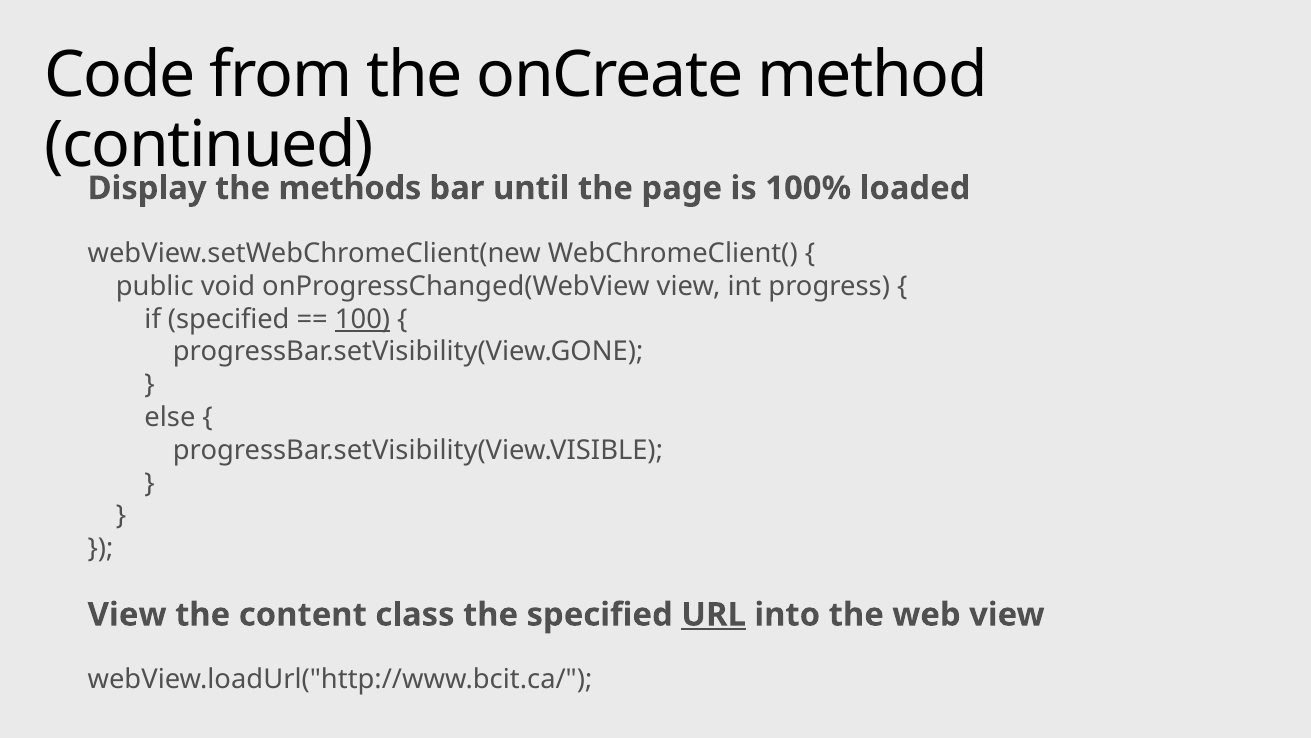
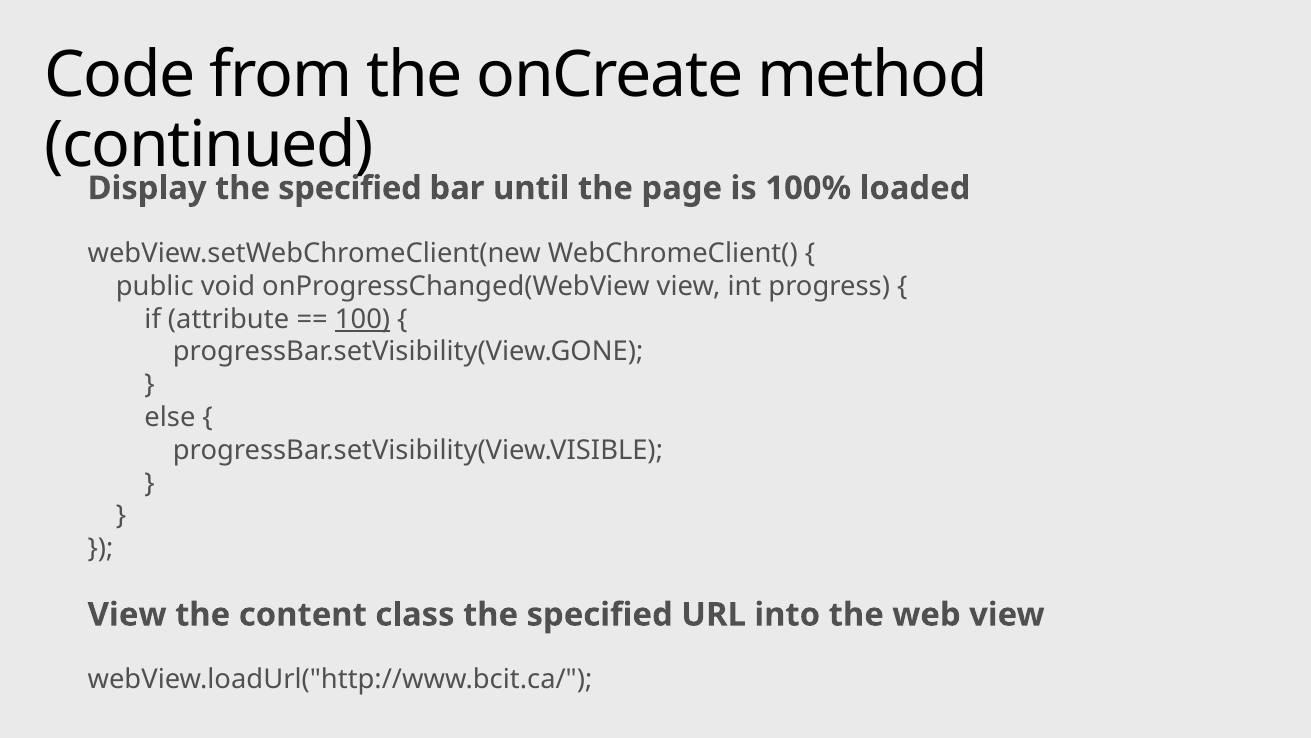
Display the methods: methods -> specified
if specified: specified -> attribute
URL underline: present -> none
